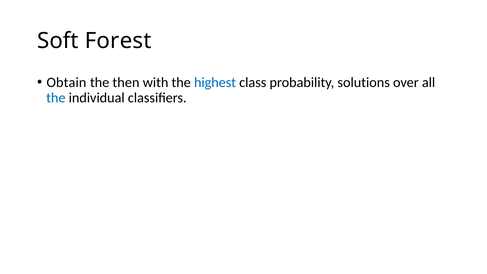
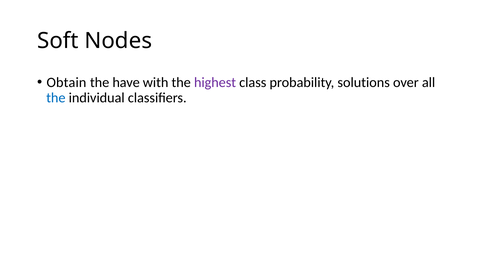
Forest: Forest -> Nodes
then: then -> have
highest colour: blue -> purple
